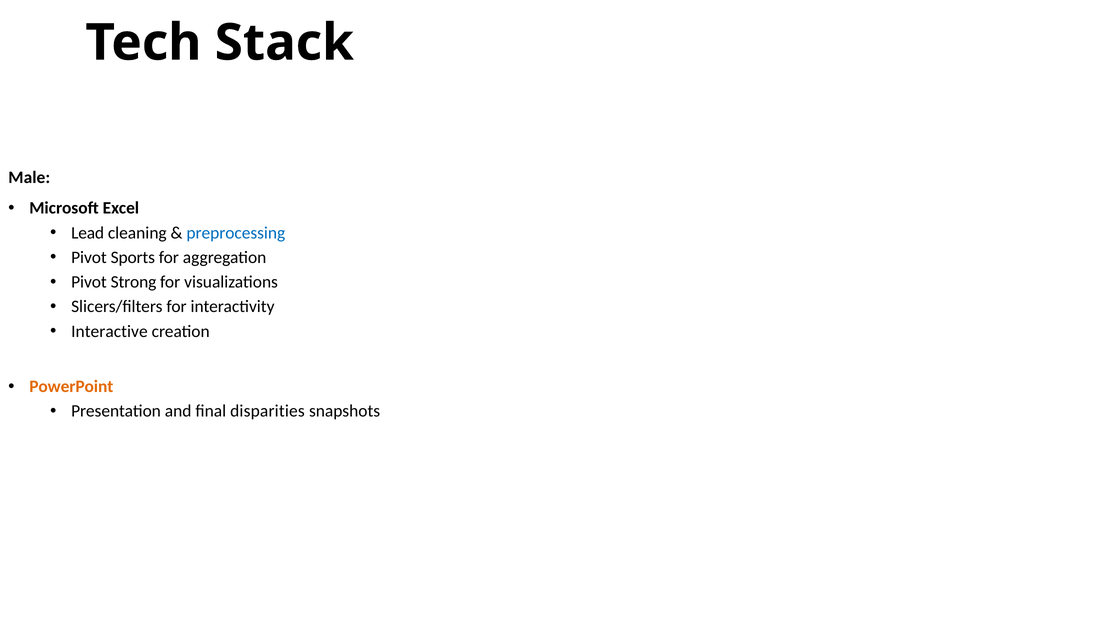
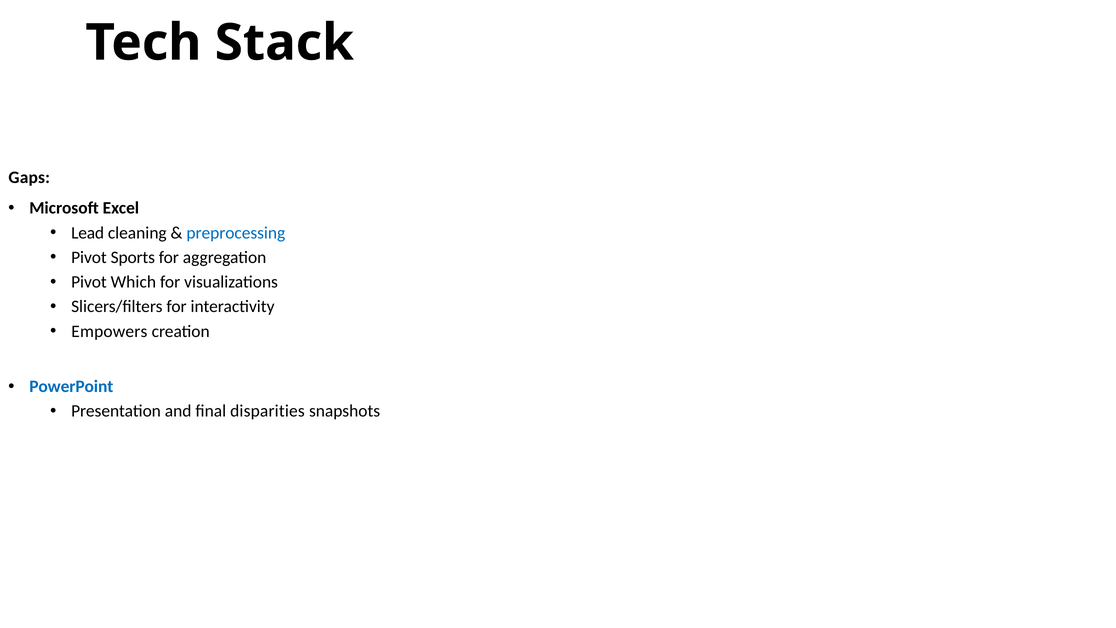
Male: Male -> Gaps
Strong: Strong -> Which
Interactive: Interactive -> Empowers
PowerPoint colour: orange -> blue
